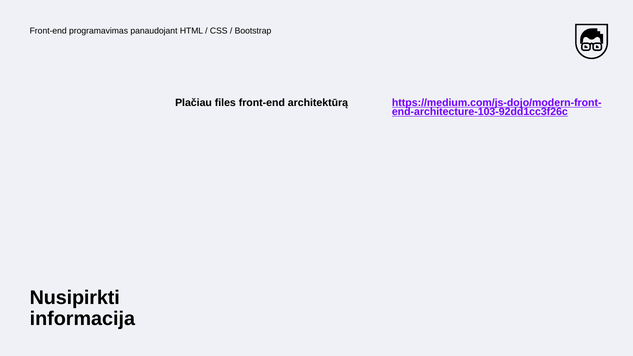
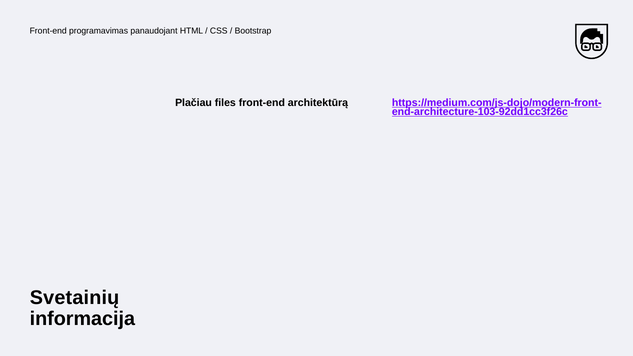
Nusipirkti: Nusipirkti -> Svetainių
